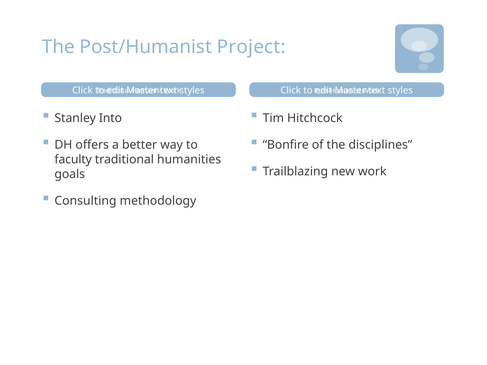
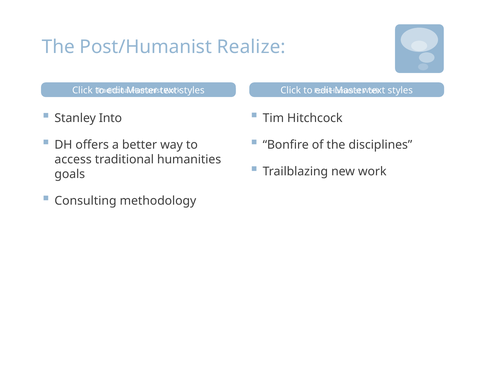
Project: Project -> Realize
faculty: faculty -> access
